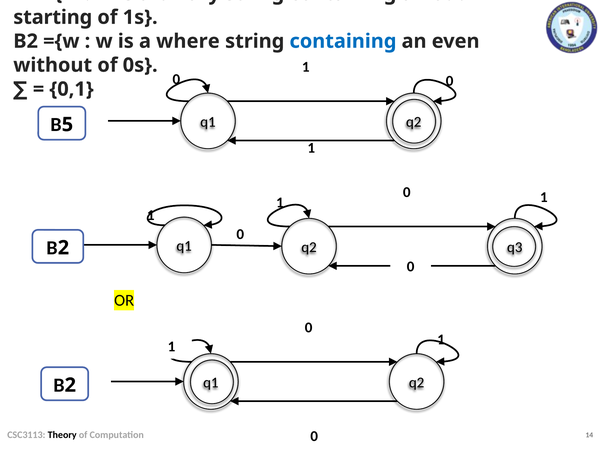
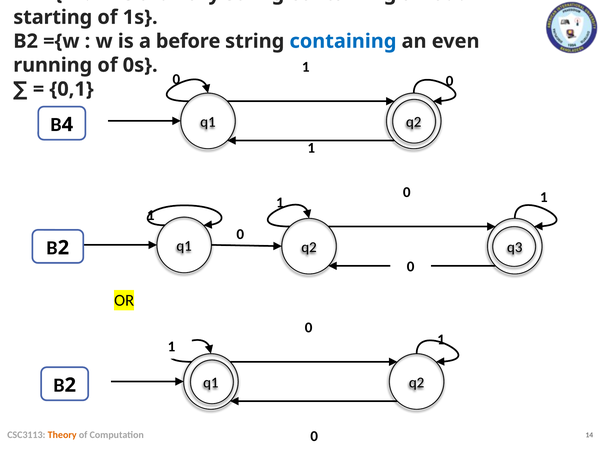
where: where -> before
without: without -> running
5: 5 -> 4
Theory colour: black -> orange
